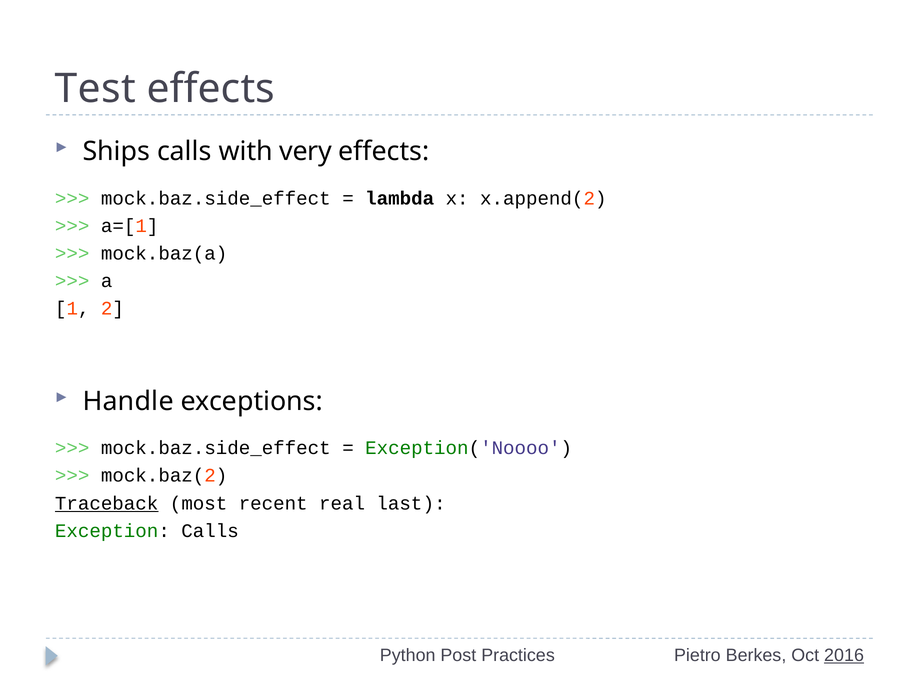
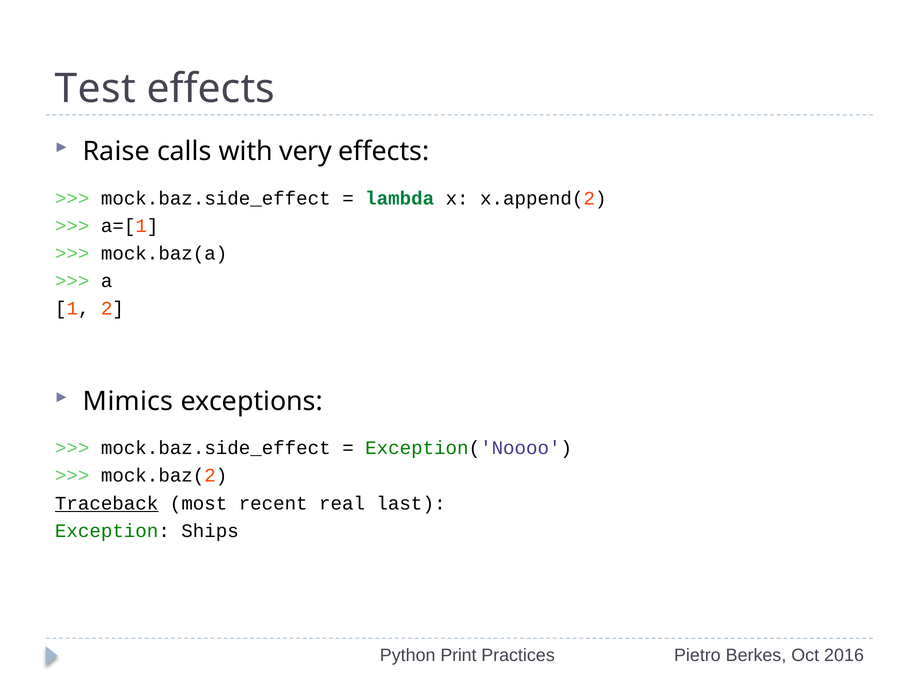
Ships: Ships -> Raise
lambda colour: black -> green
Handle: Handle -> Mimics
Exception Calls: Calls -> Ships
Post: Post -> Print
2016 underline: present -> none
